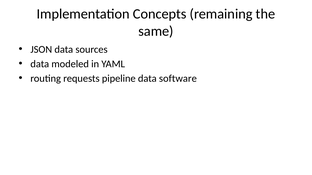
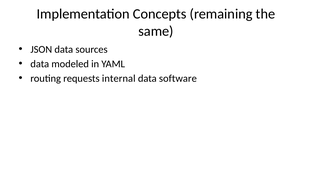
pipeline: pipeline -> internal
